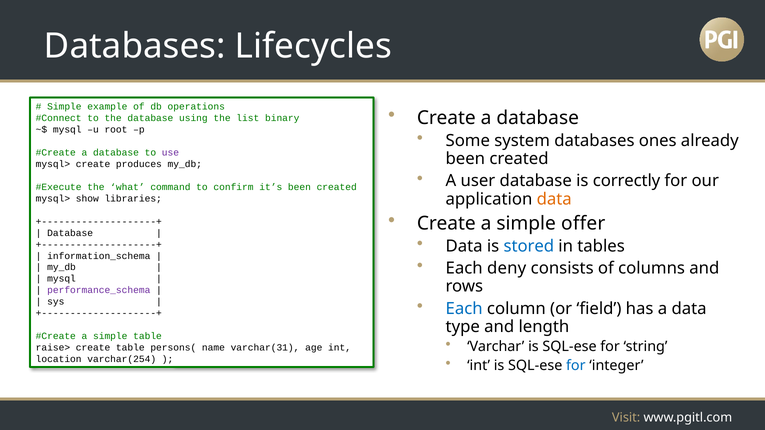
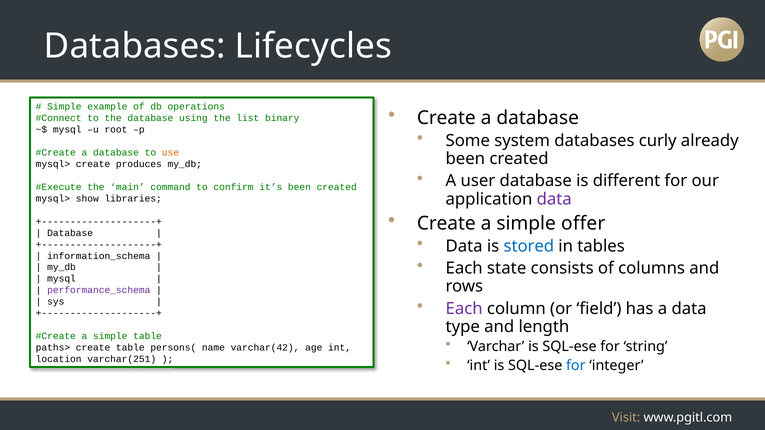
ones: ones -> curly
use colour: purple -> orange
correctly: correctly -> different
what: what -> main
data at (554, 199) colour: orange -> purple
deny: deny -> state
Each at (464, 309) colour: blue -> purple
raise>: raise> -> paths>
varchar(31: varchar(31 -> varchar(42
varchar(254: varchar(254 -> varchar(251
